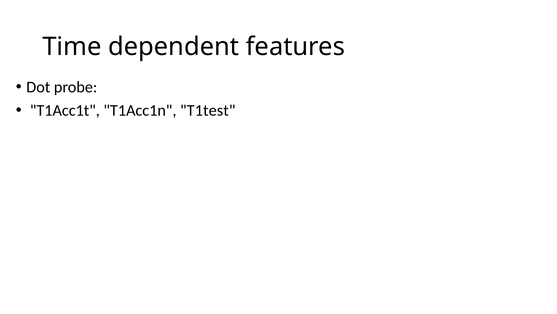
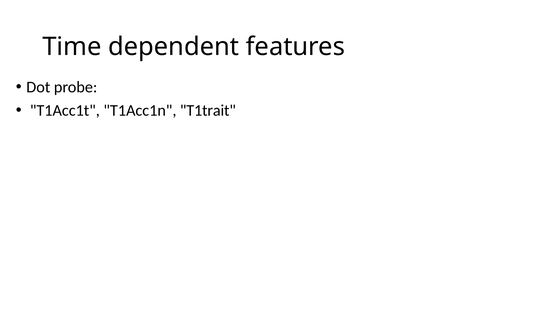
T1test: T1test -> T1trait
